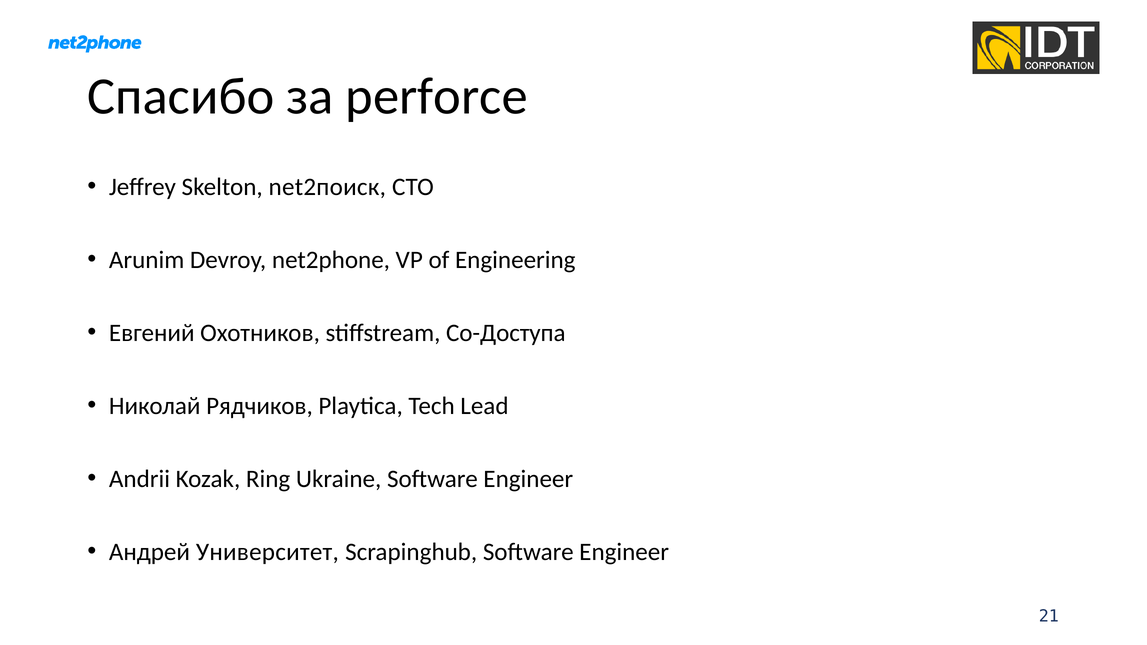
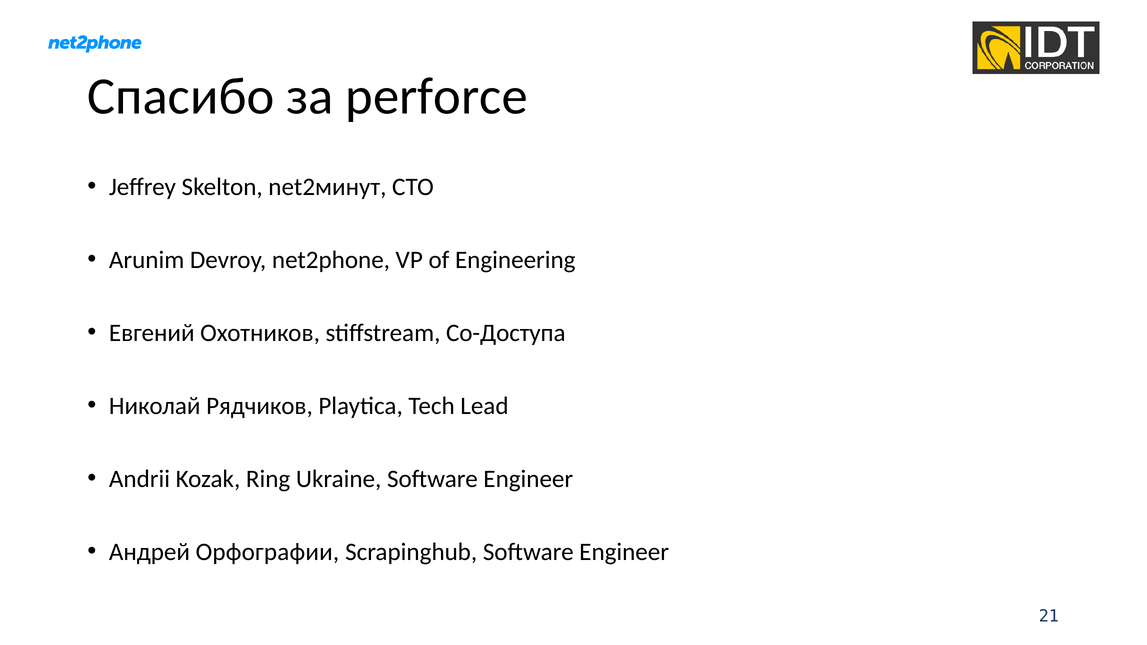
net2поиск: net2поиск -> net2минут
Университет: Университет -> Орфографии
